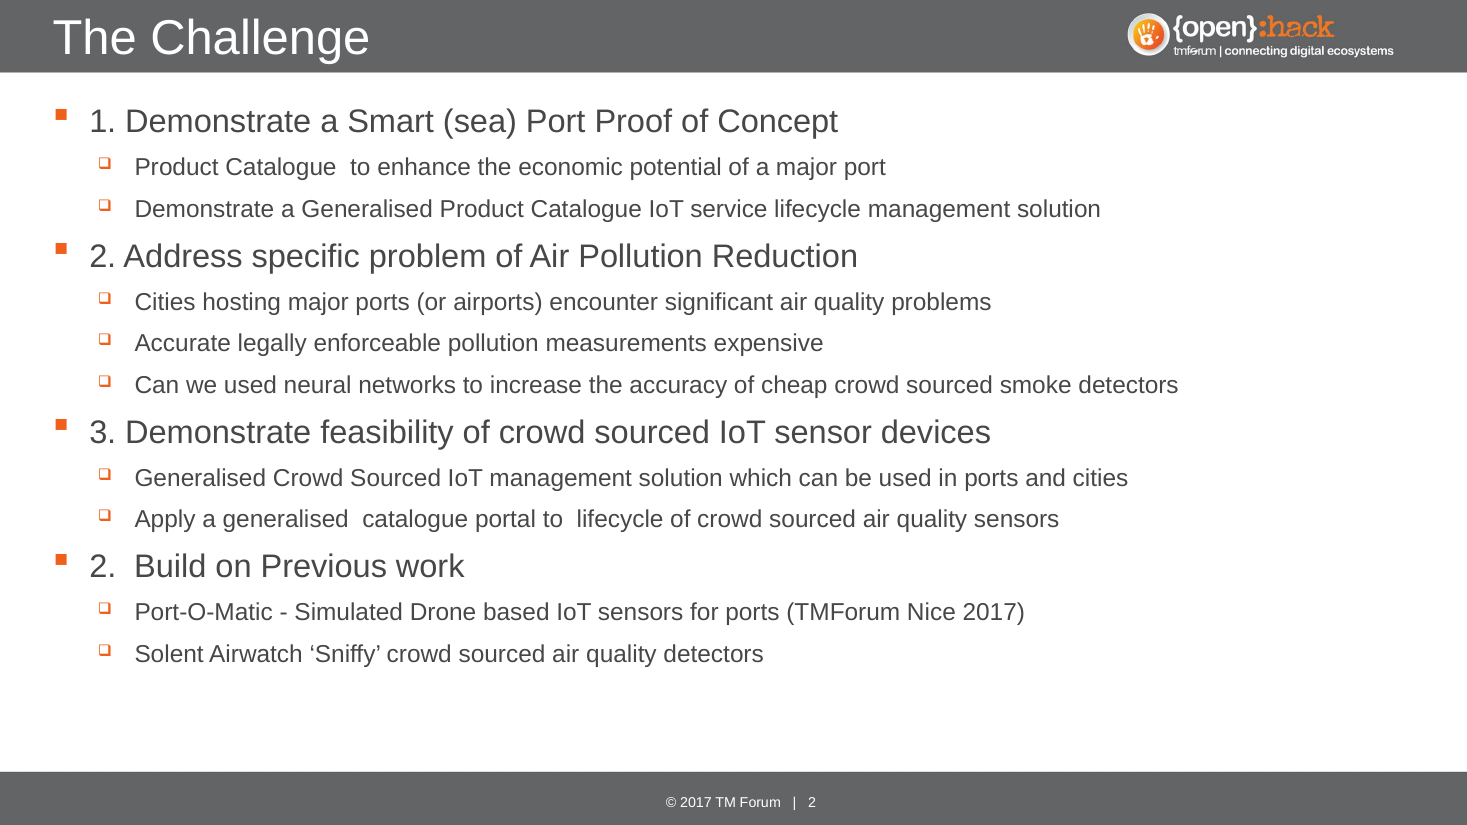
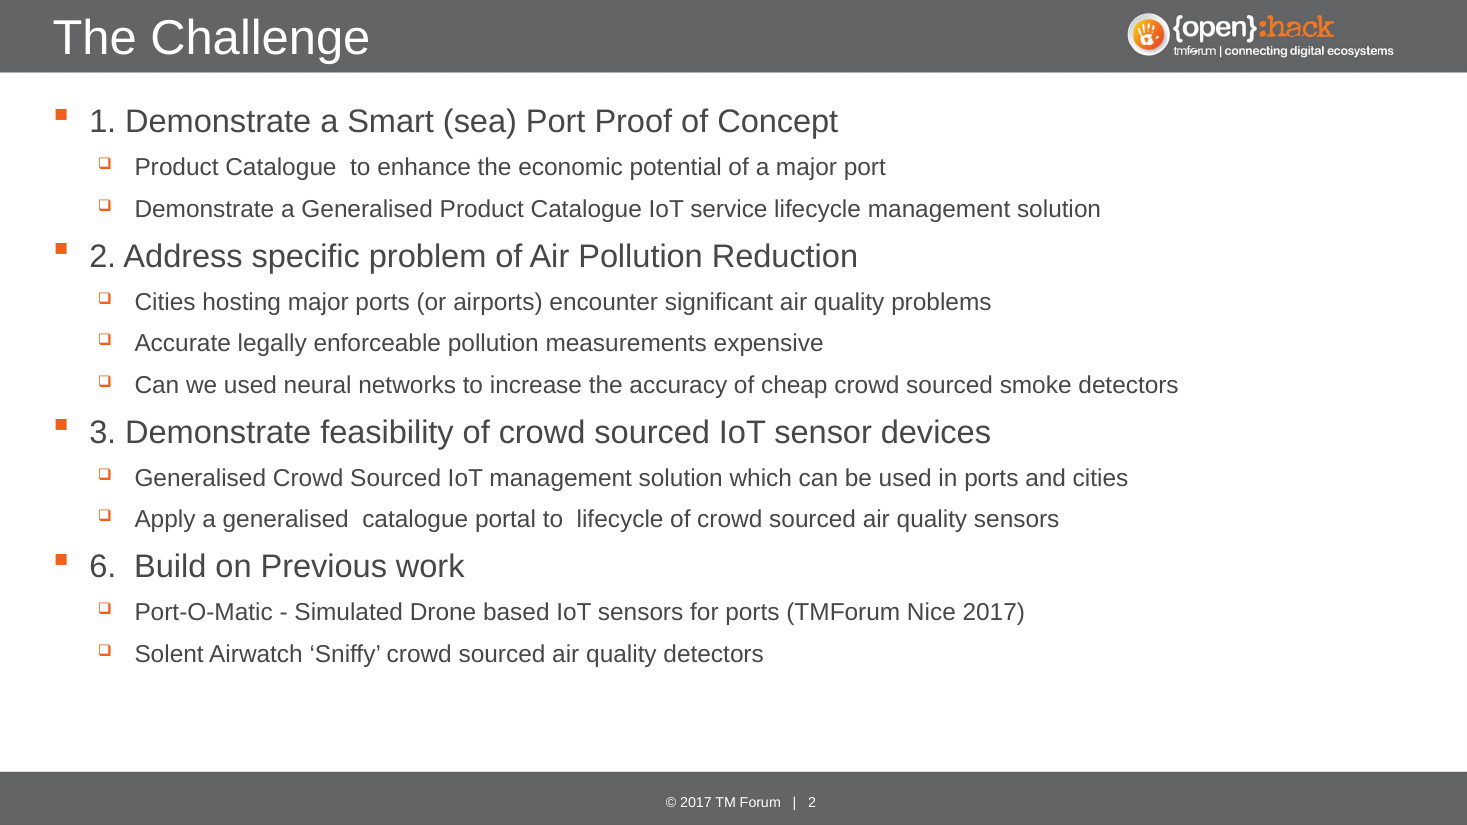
2 at (103, 567): 2 -> 6
